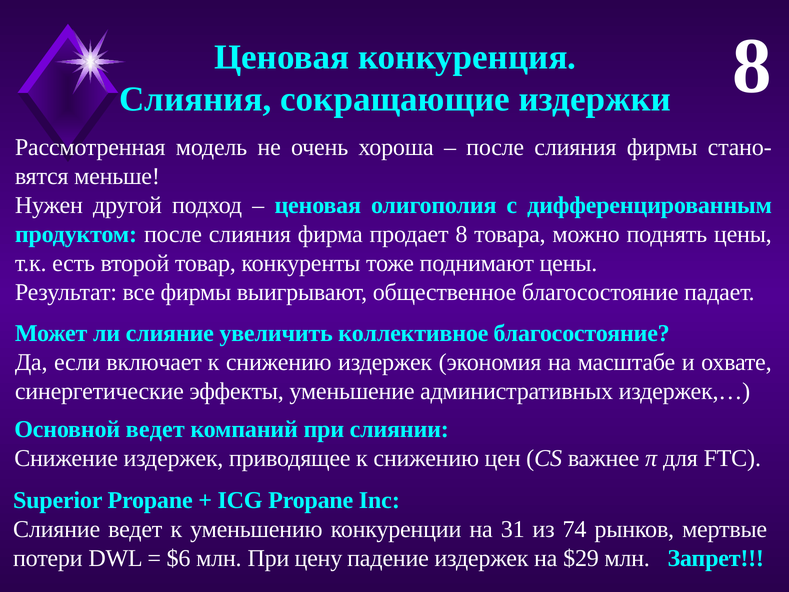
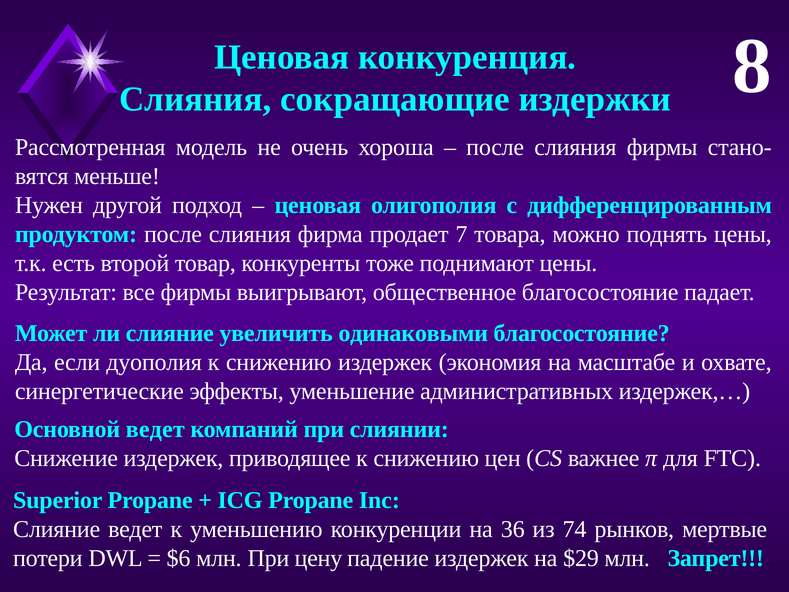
продает 8: 8 -> 7
коллективное: коллективное -> одинаковыми
включает: включает -> дуополия
31: 31 -> 36
